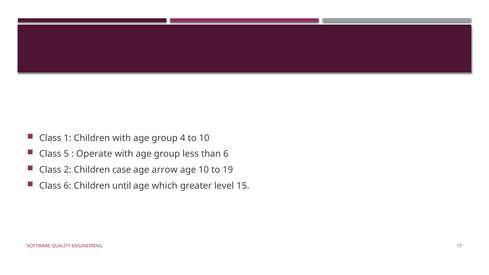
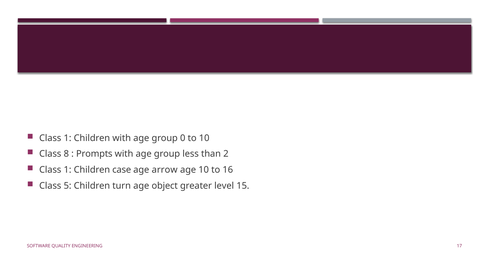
4: 4 -> 0
5: 5 -> 8
Operate: Operate -> Prompts
than 6: 6 -> 2
2 at (68, 170): 2 -> 1
19: 19 -> 16
Class 6: 6 -> 5
until: until -> turn
which: which -> object
